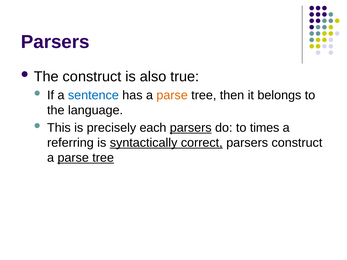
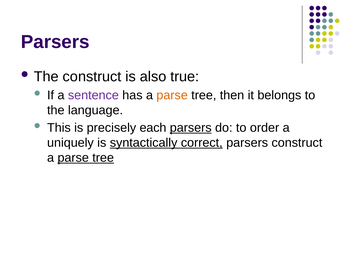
sentence colour: blue -> purple
times: times -> order
referring: referring -> uniquely
